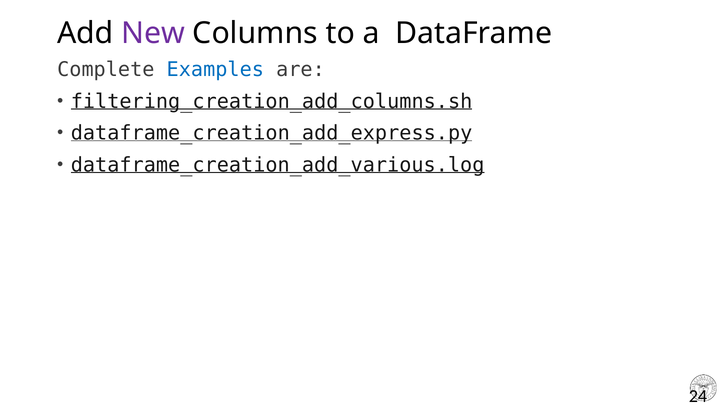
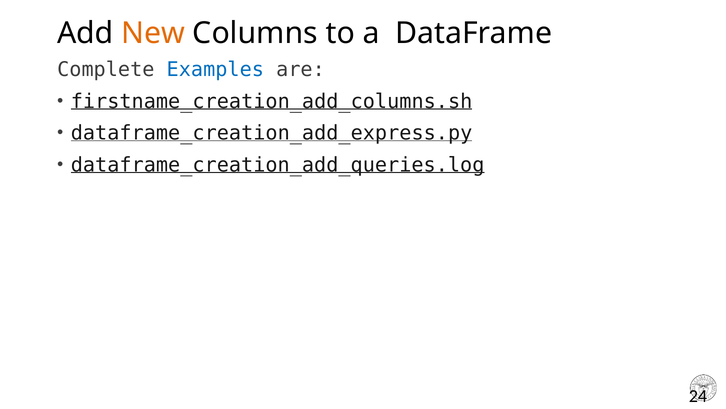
New colour: purple -> orange
filtering_creation_add_columns.sh: filtering_creation_add_columns.sh -> firstname_creation_add_columns.sh
dataframe_creation_add_various.log: dataframe_creation_add_various.log -> dataframe_creation_add_queries.log
